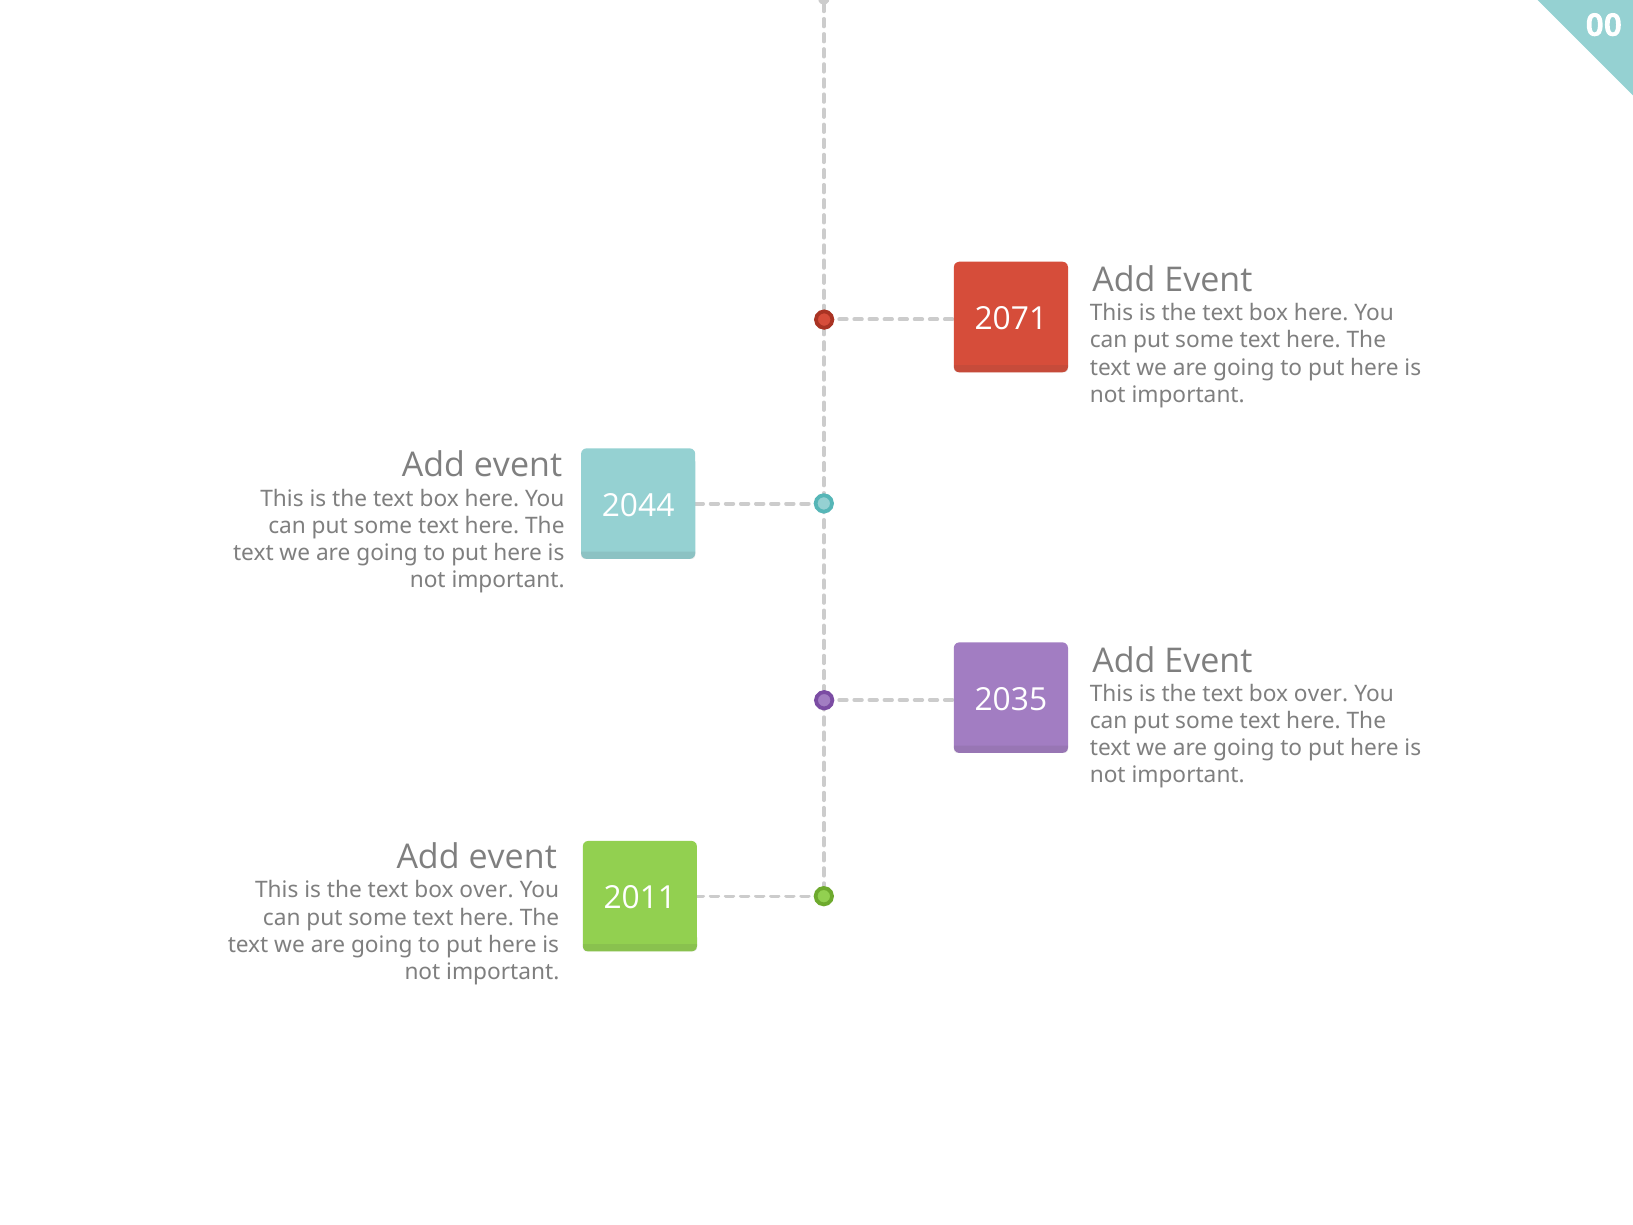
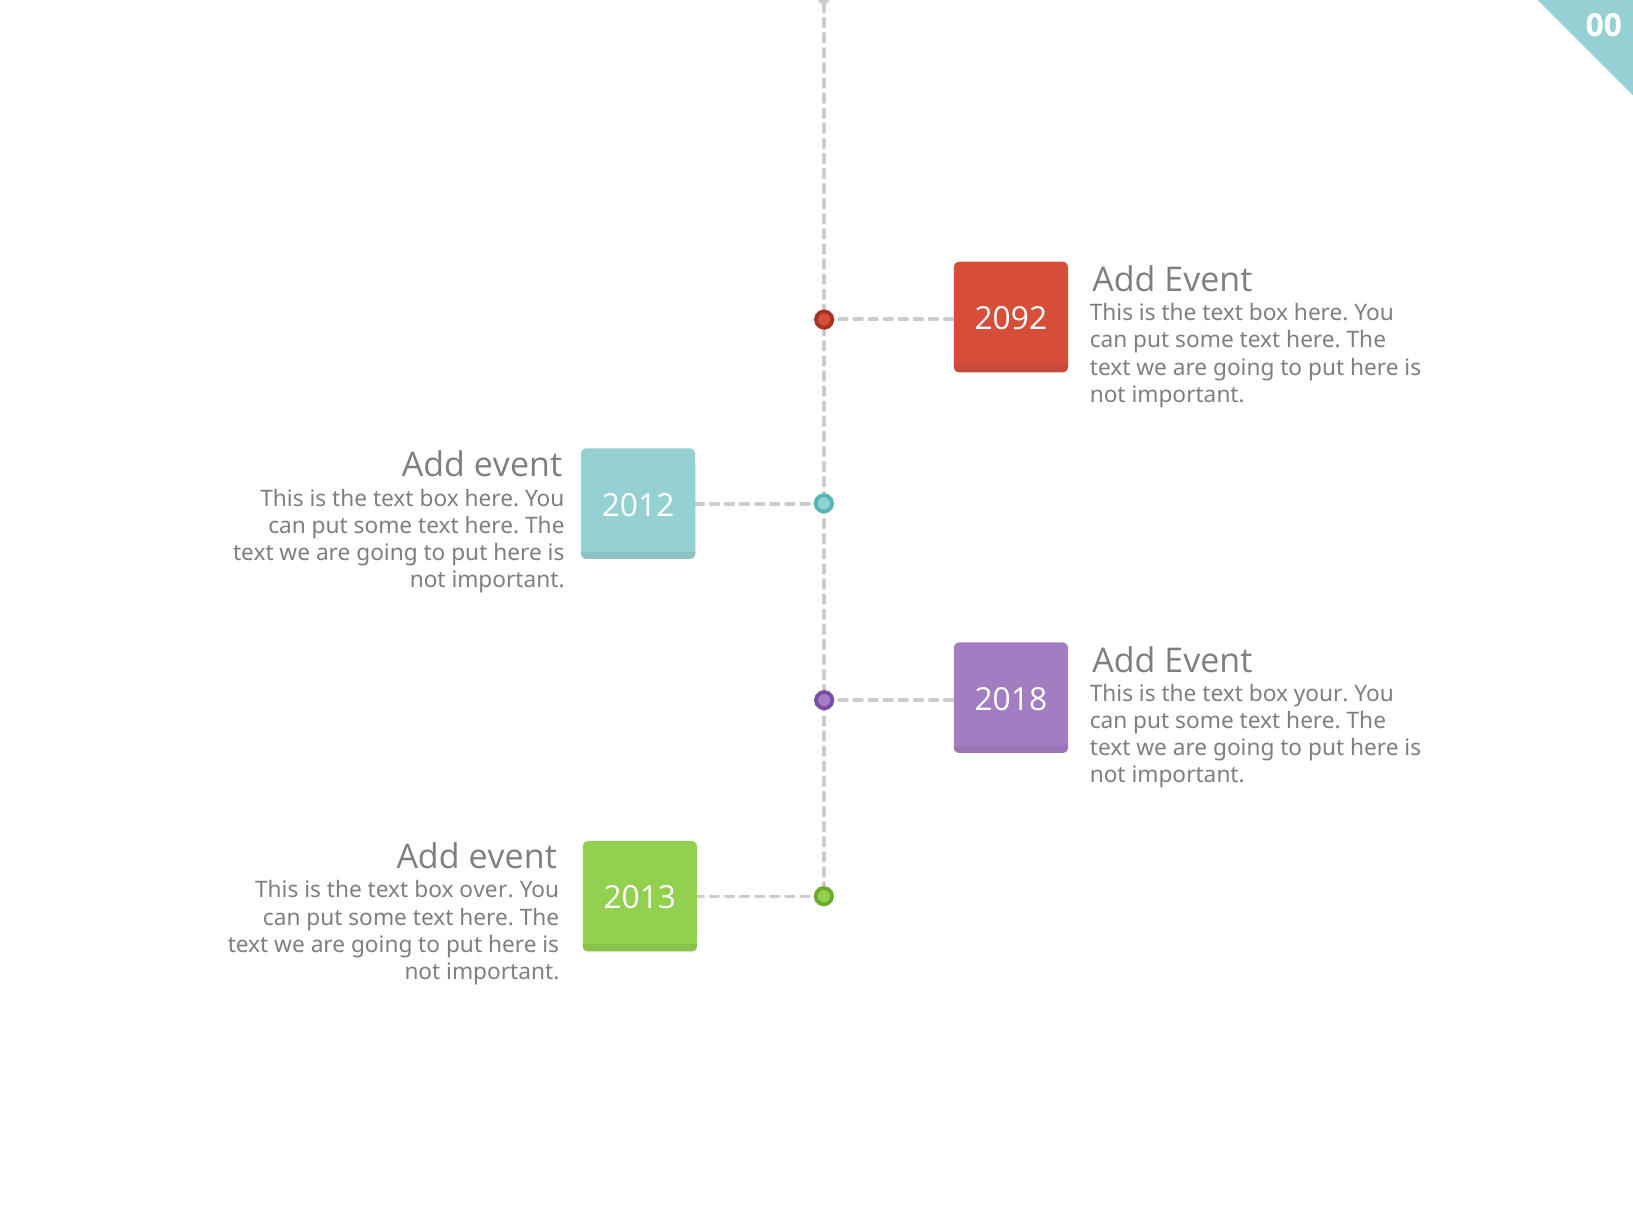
2071: 2071 -> 2092
2044: 2044 -> 2012
over at (1321, 694): over -> your
2035: 2035 -> 2018
2011: 2011 -> 2013
